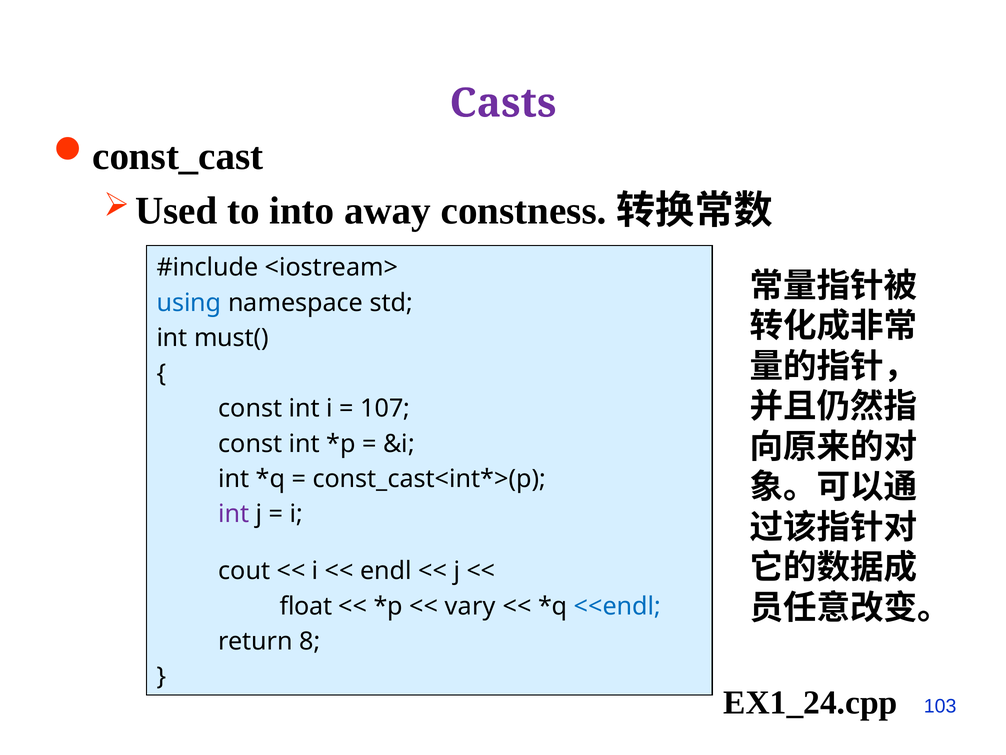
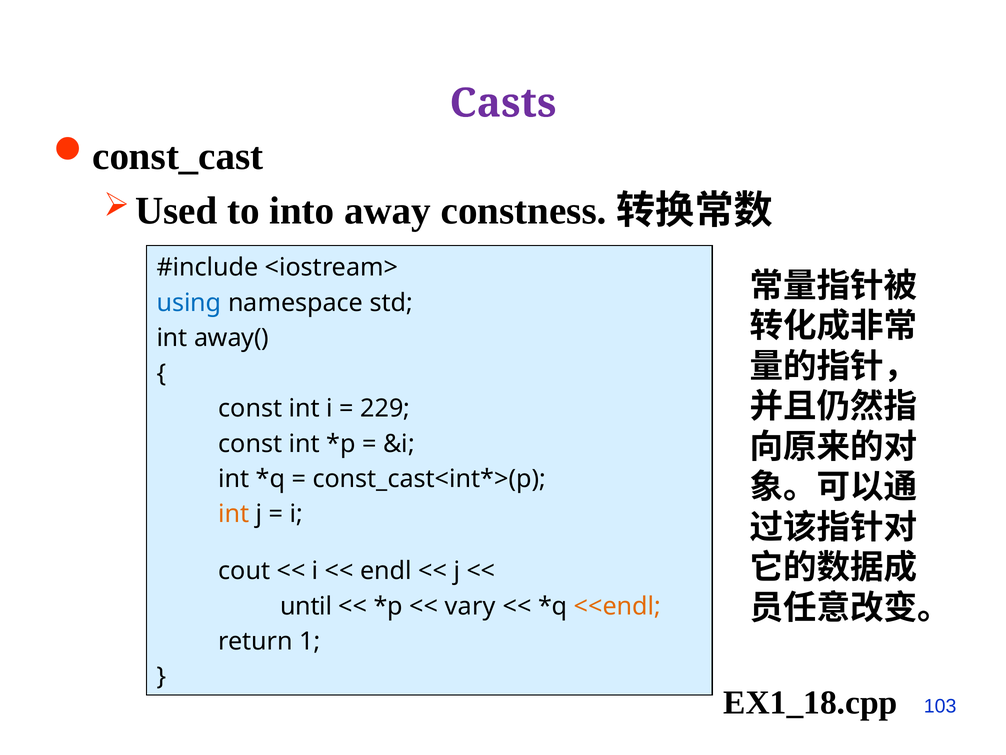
must(: must( -> away(
107: 107 -> 229
int at (234, 514) colour: purple -> orange
float: float -> until
<<endl colour: blue -> orange
8: 8 -> 1
EX1_24.cpp: EX1_24.cpp -> EX1_18.cpp
